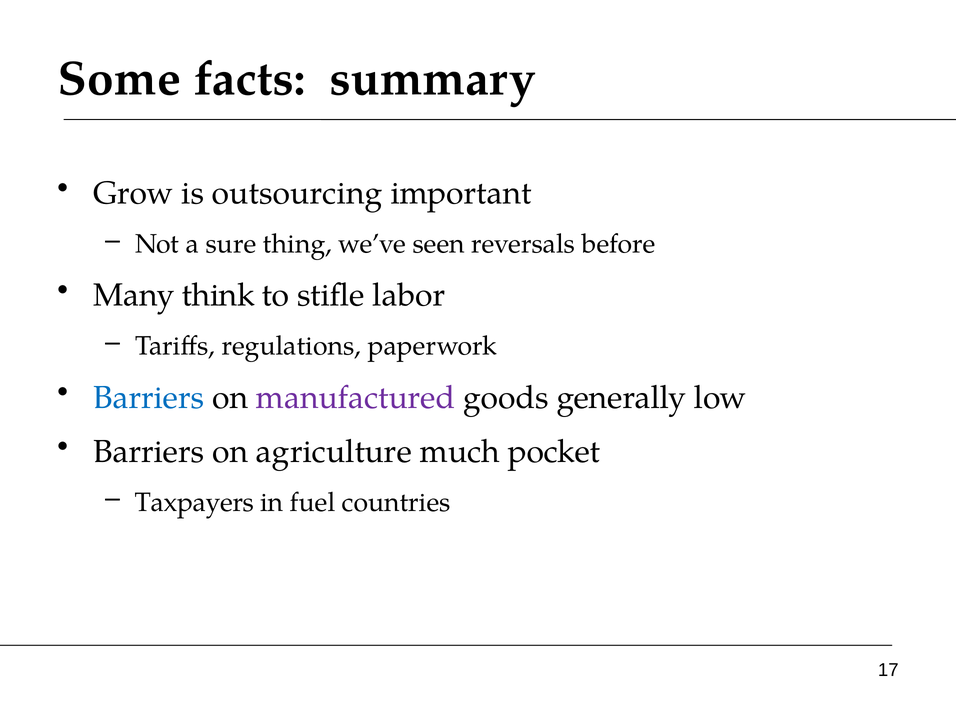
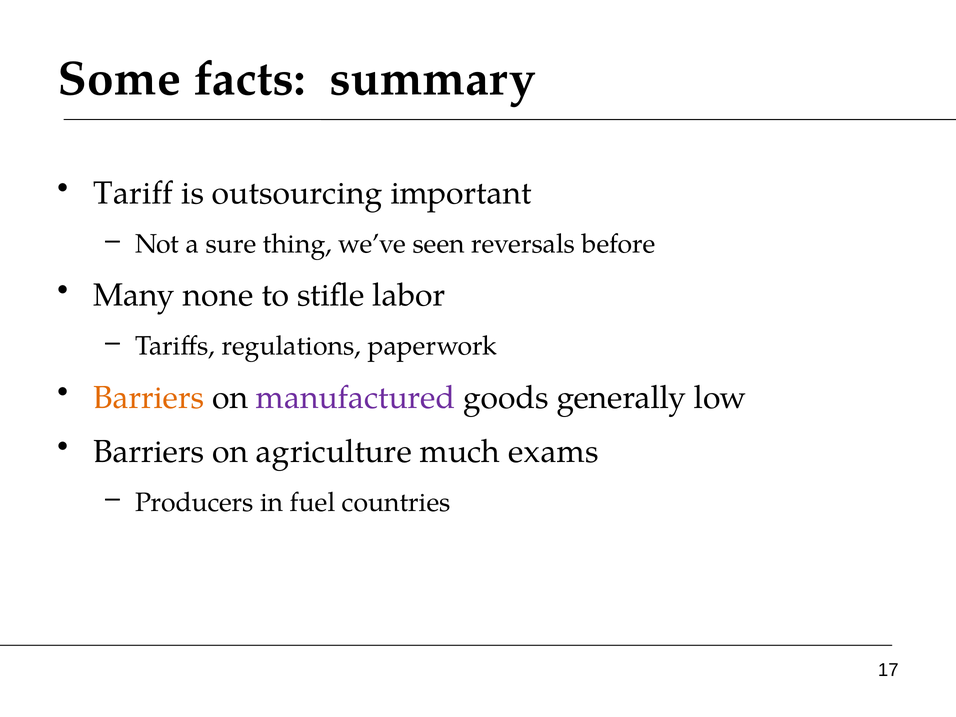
Grow: Grow -> Tariff
think: think -> none
Barriers at (149, 398) colour: blue -> orange
pocket: pocket -> exams
Taxpayers: Taxpayers -> Producers
